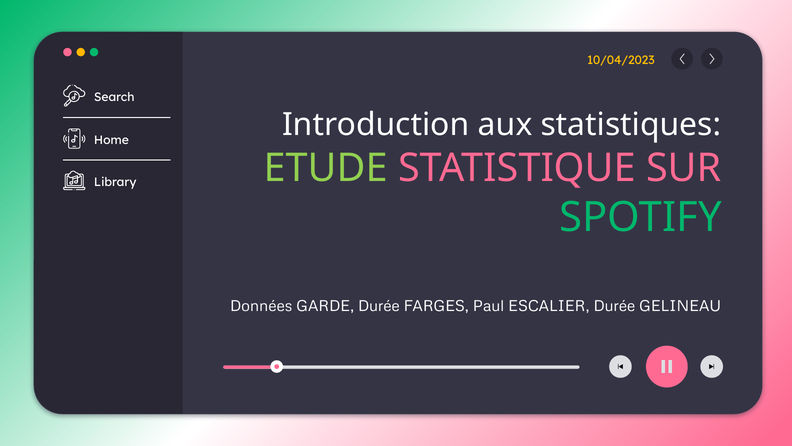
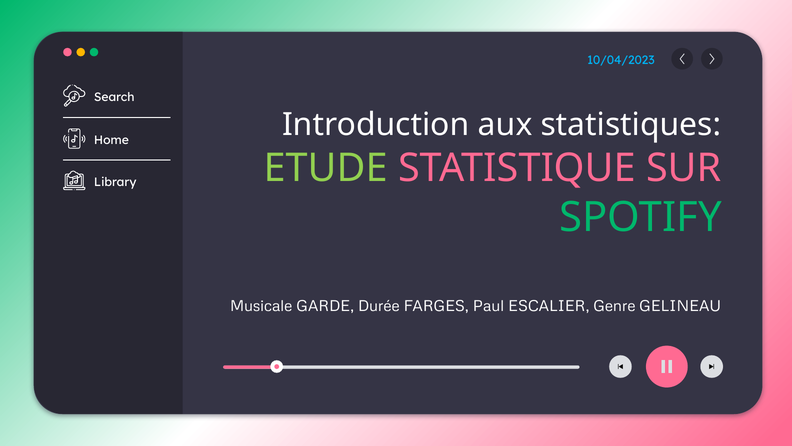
10/04/2023 colour: yellow -> light blue
Données: Données -> Musicale
ESCALIER Durée: Durée -> Genre
